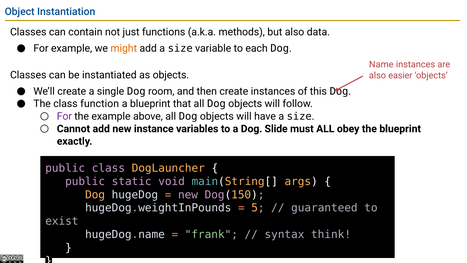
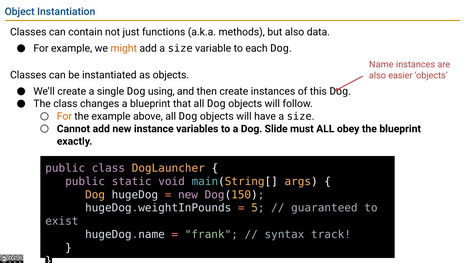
room: room -> using
function: function -> changes
For at (64, 116) colour: purple -> orange
think: think -> track
